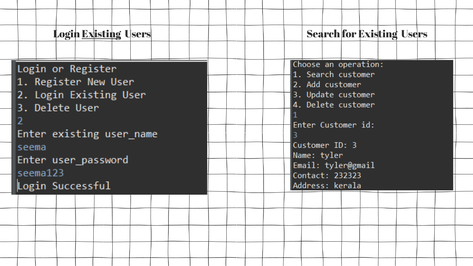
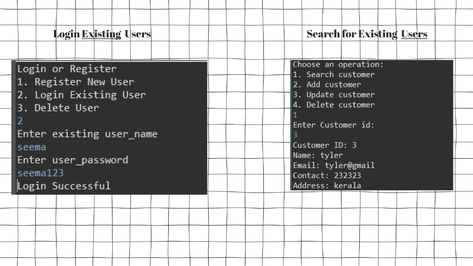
Users at (414, 34) underline: none -> present
